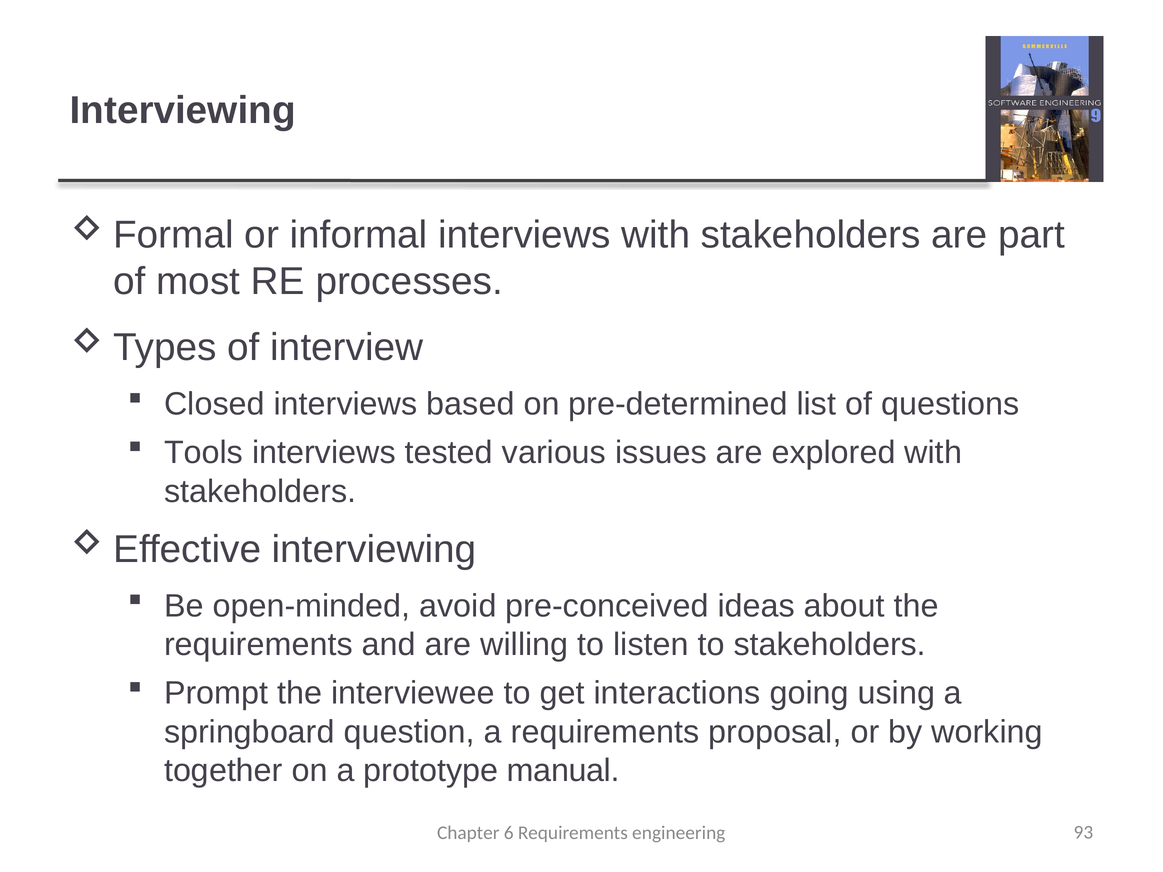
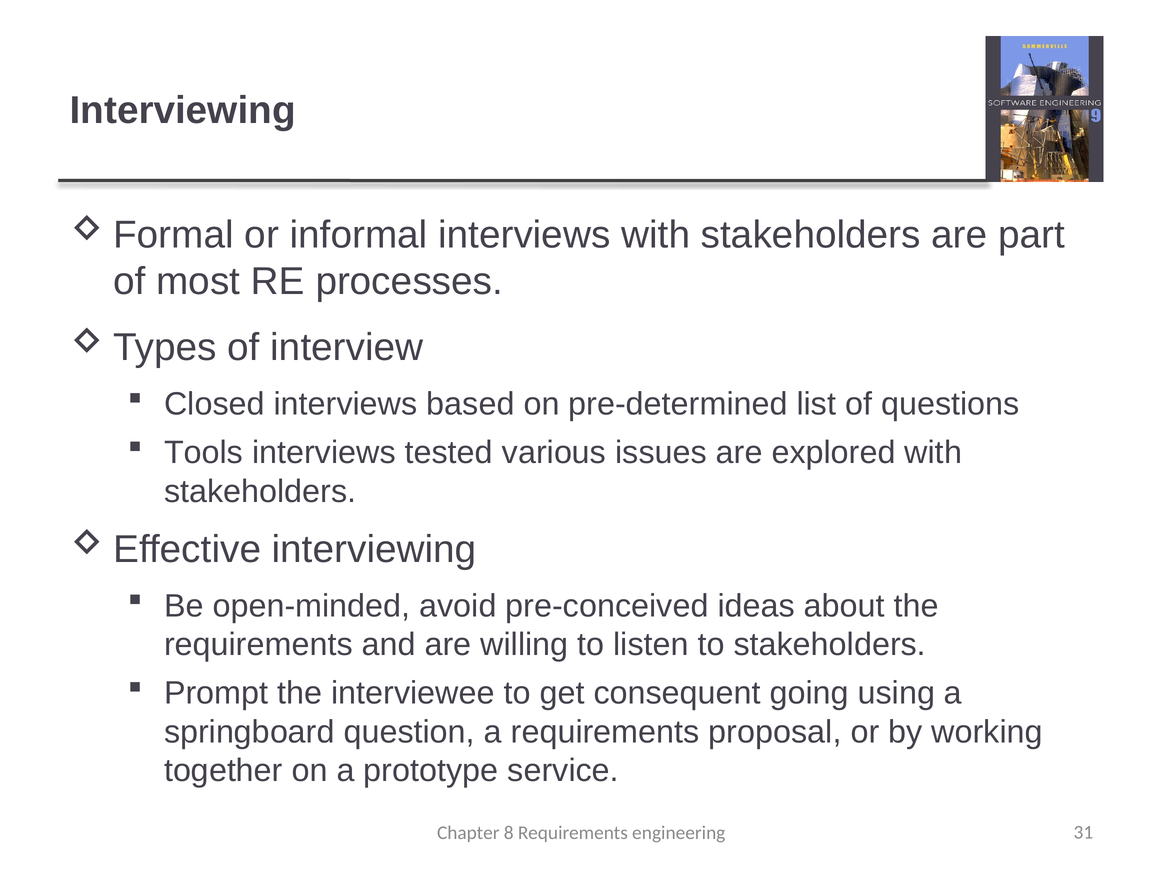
interactions: interactions -> consequent
manual: manual -> service
6: 6 -> 8
93: 93 -> 31
